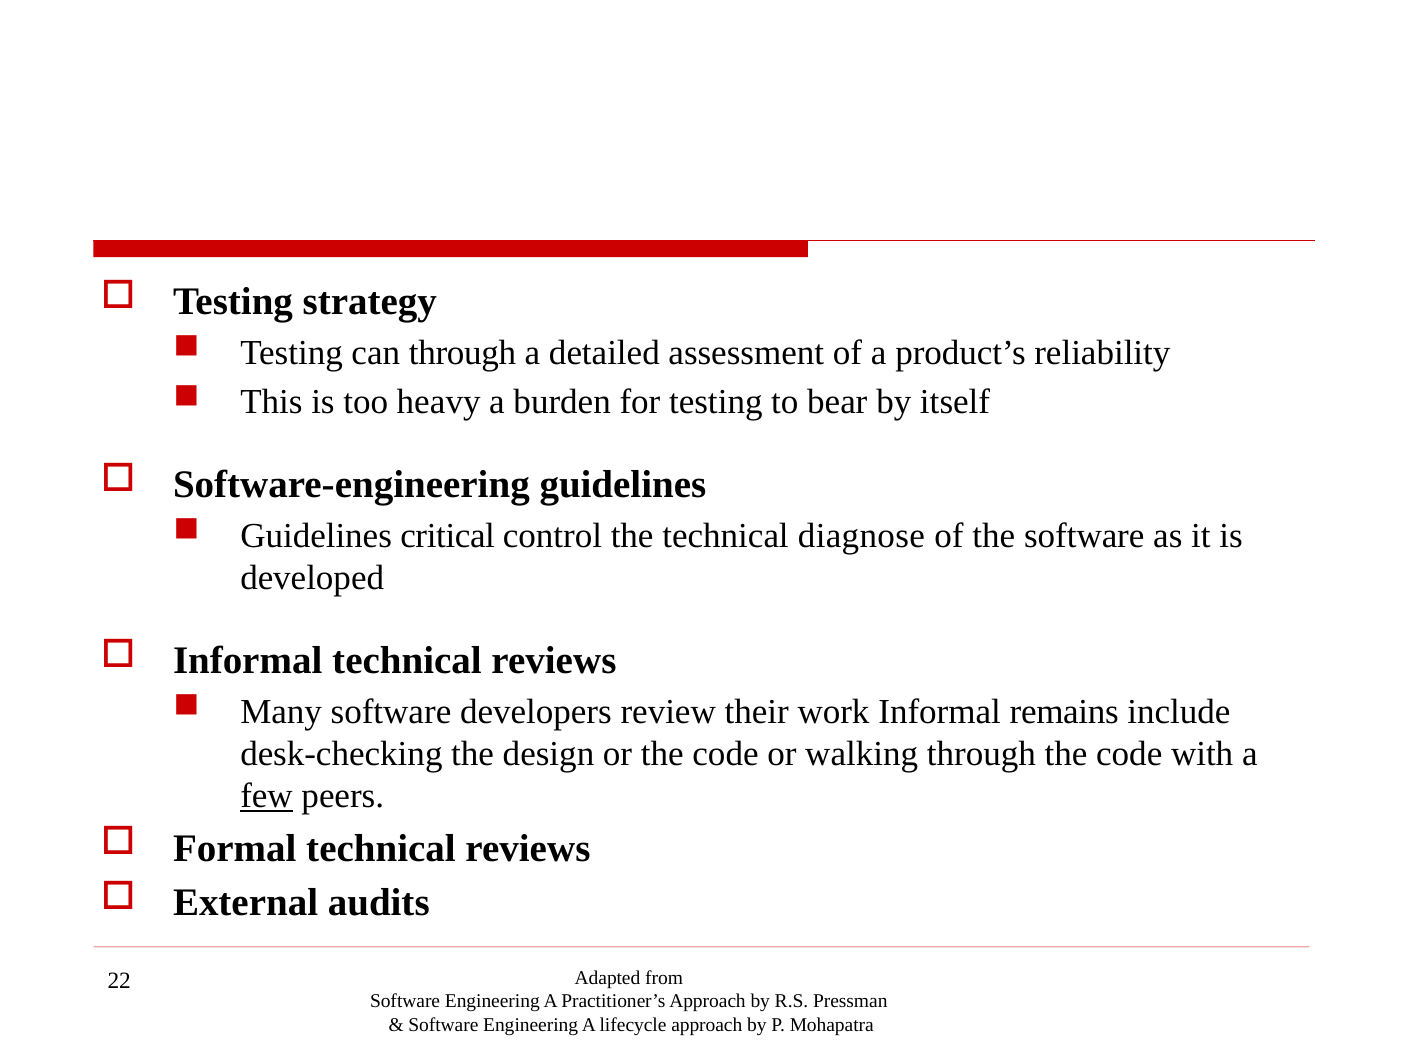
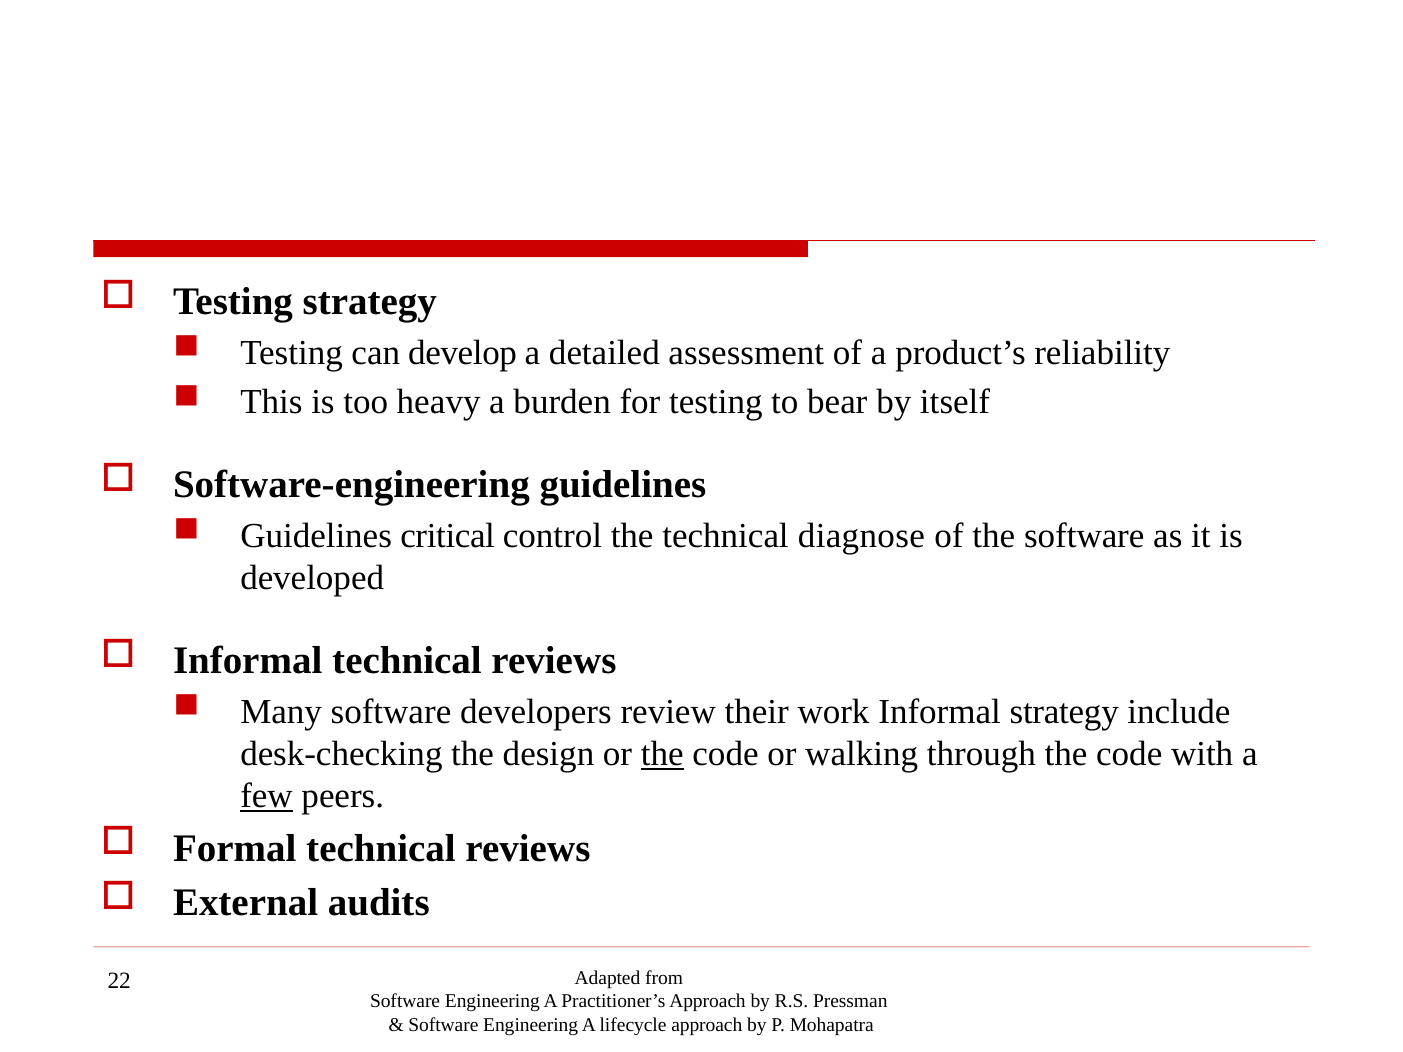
can through: through -> develop
Informal remains: remains -> strategy
the at (662, 754) underline: none -> present
